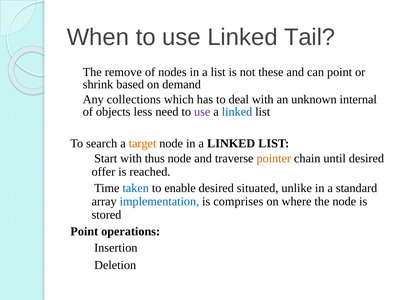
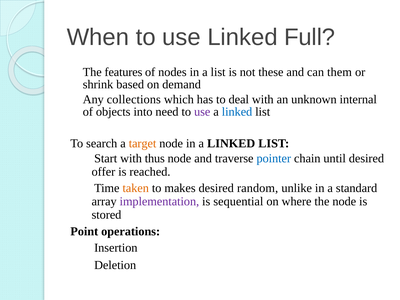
Tail: Tail -> Full
remove: remove -> features
can point: point -> them
less: less -> into
pointer colour: orange -> blue
taken colour: blue -> orange
enable: enable -> makes
situated: situated -> random
implementation colour: blue -> purple
comprises: comprises -> sequential
